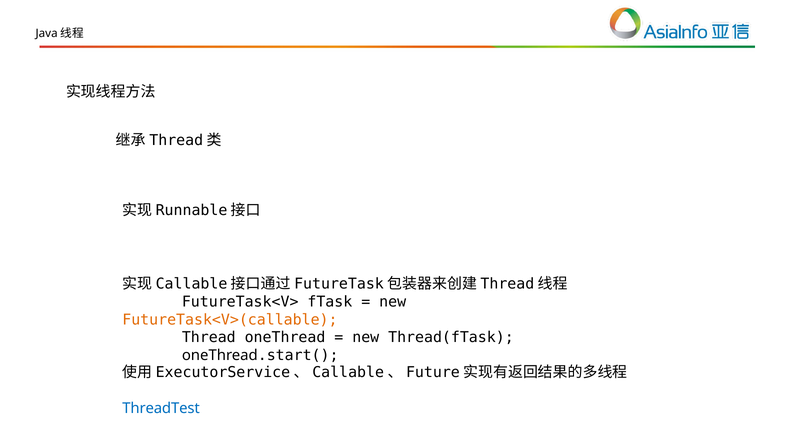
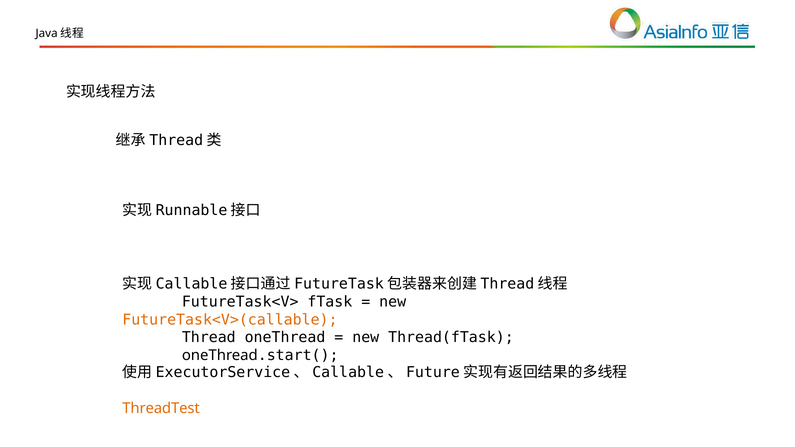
ThreadTest colour: blue -> orange
